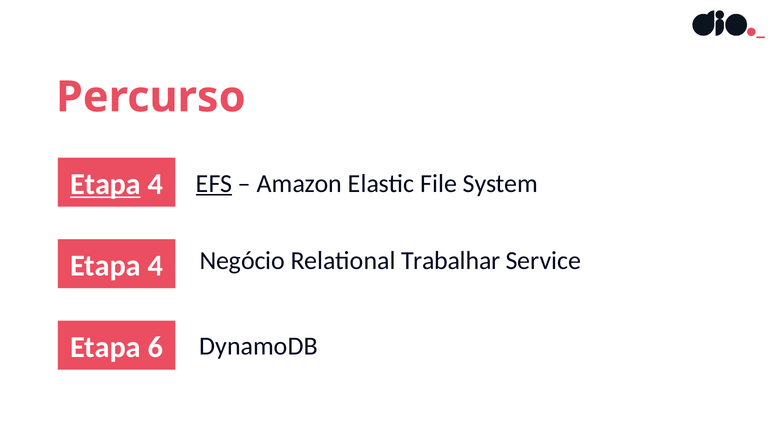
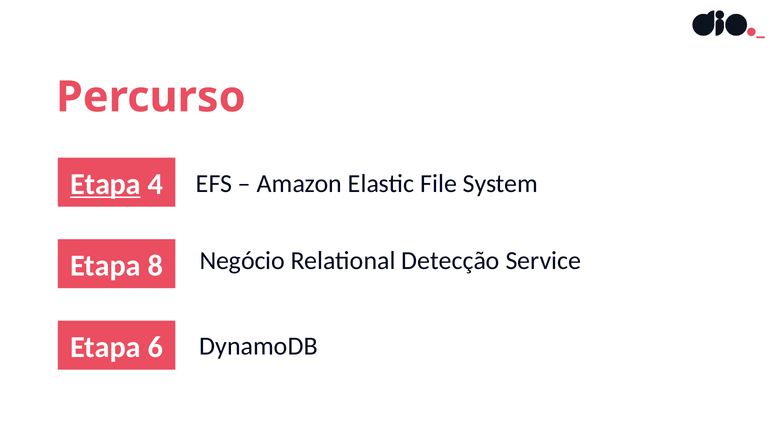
EFS underline: present -> none
Trabalhar: Trabalhar -> Detecção
4 at (155, 266): 4 -> 8
